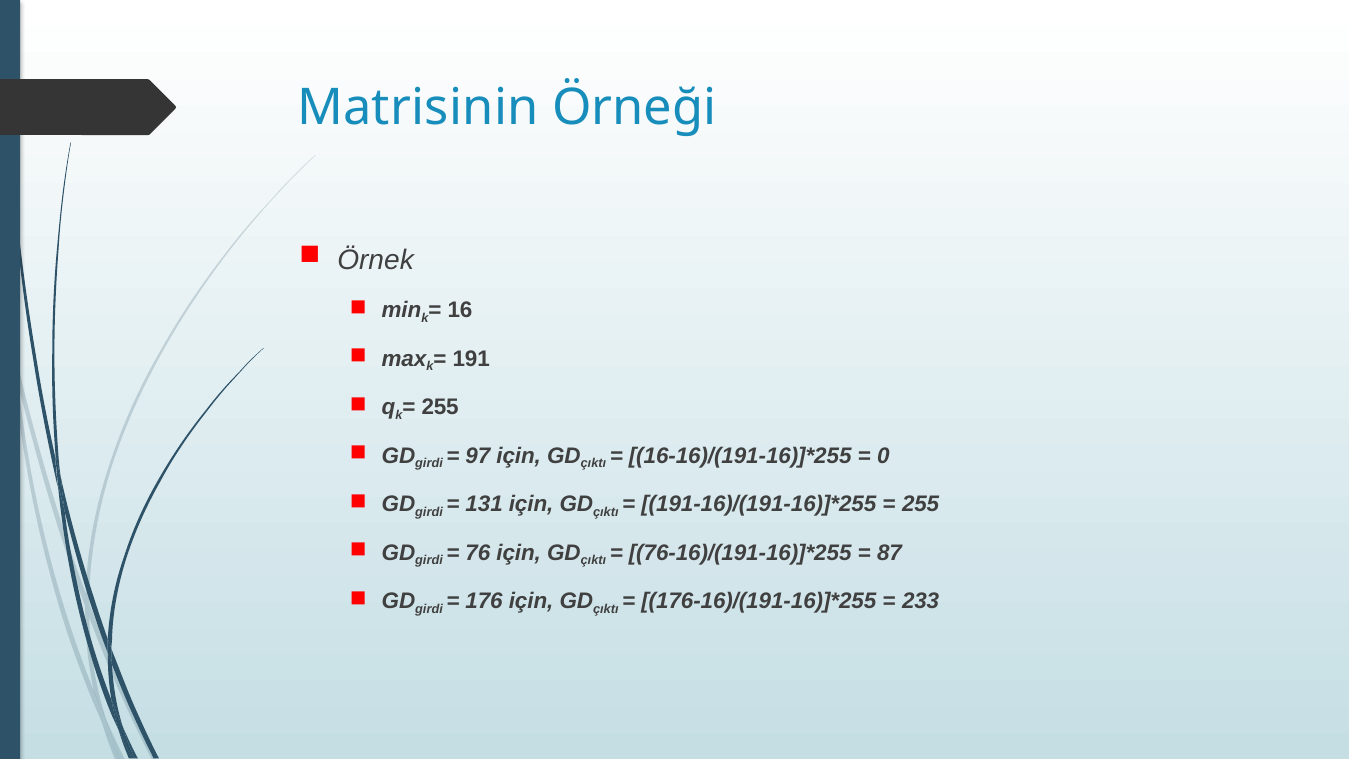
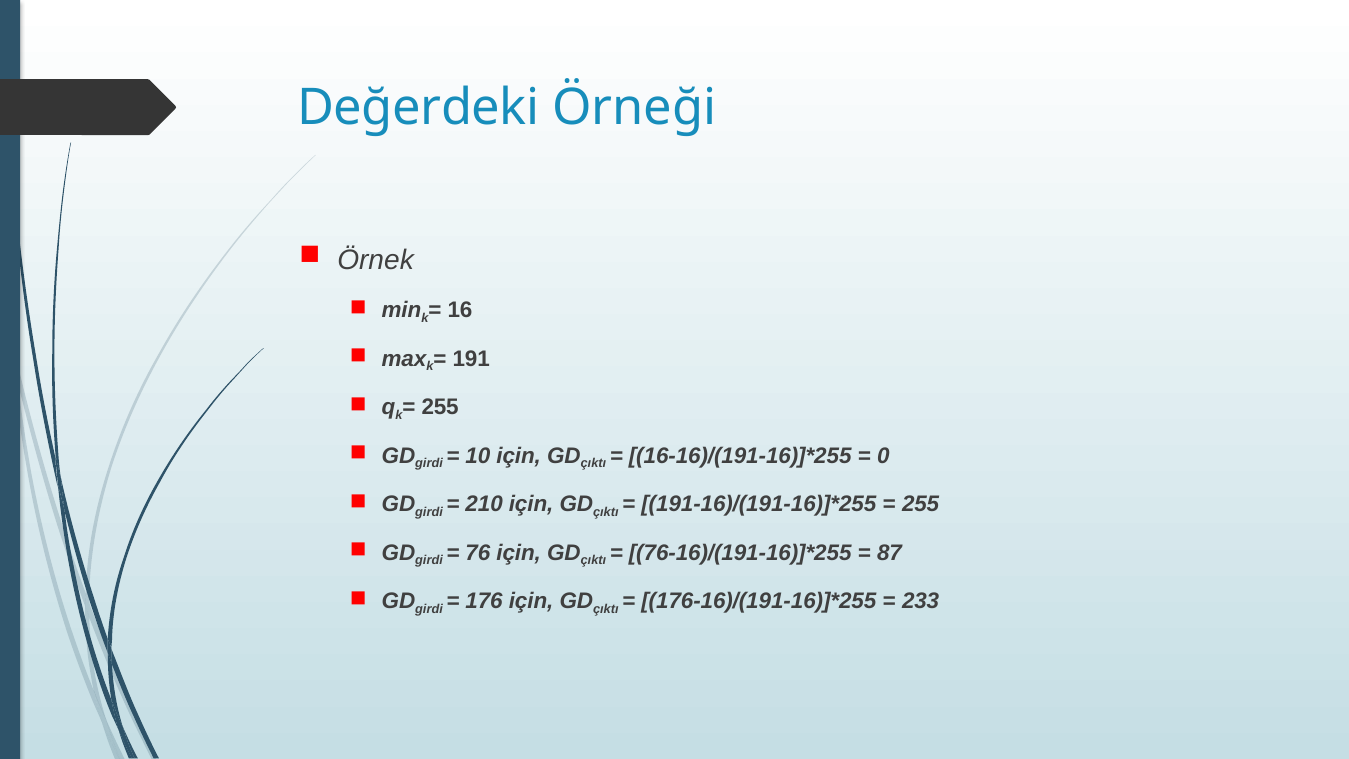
Matrisinin: Matrisinin -> Değerdeki
97: 97 -> 10
131: 131 -> 210
